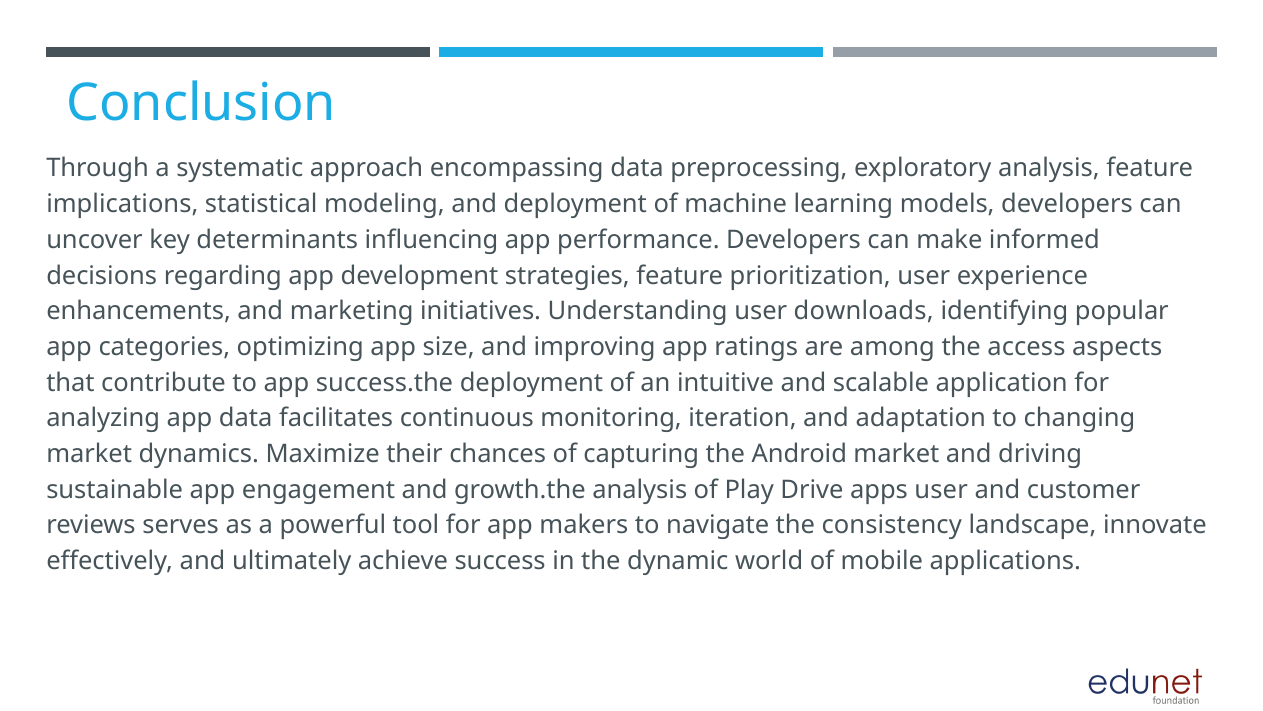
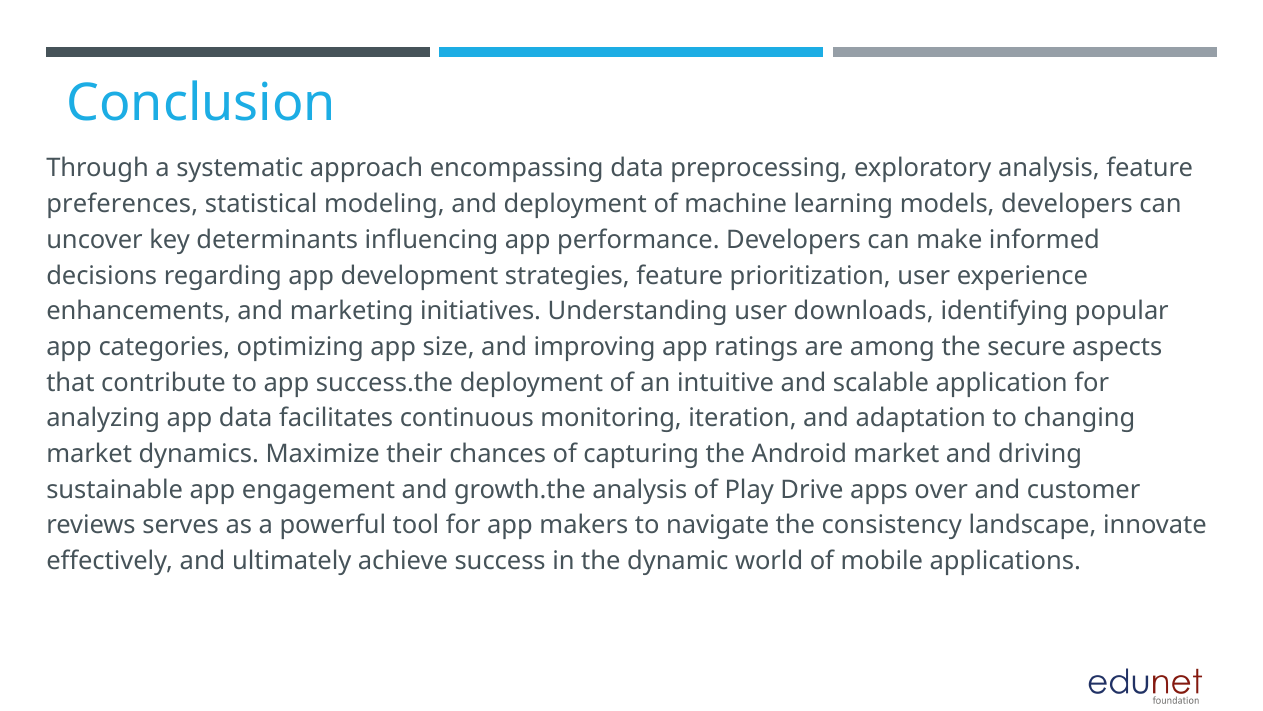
implications: implications -> preferences
access: access -> secure
apps user: user -> over
